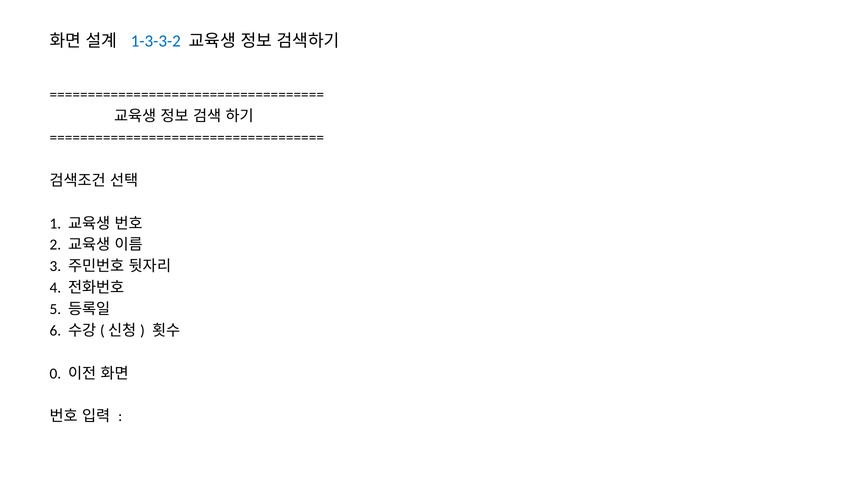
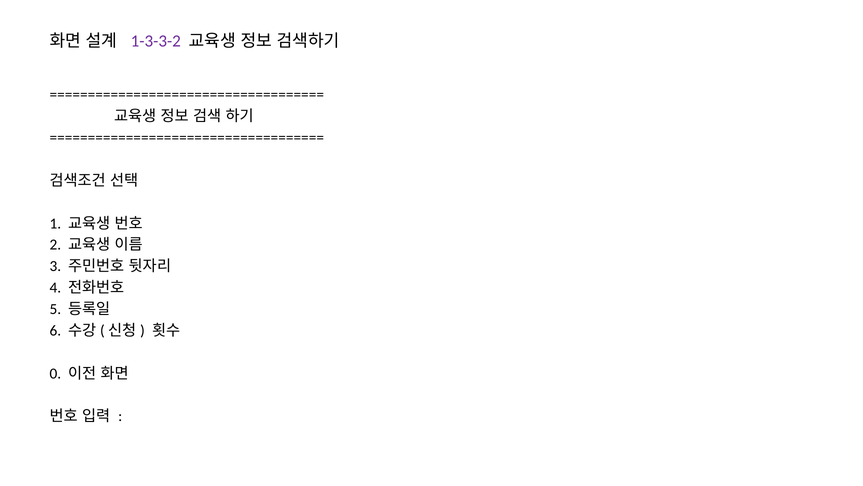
1-3-3-2 colour: blue -> purple
